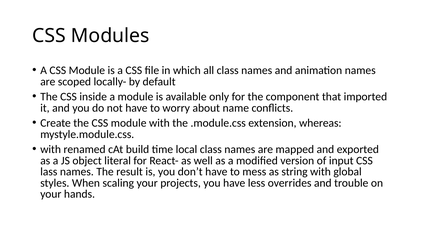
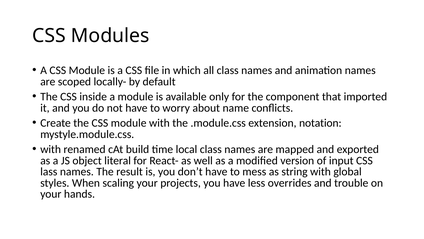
whereas: whereas -> notation
